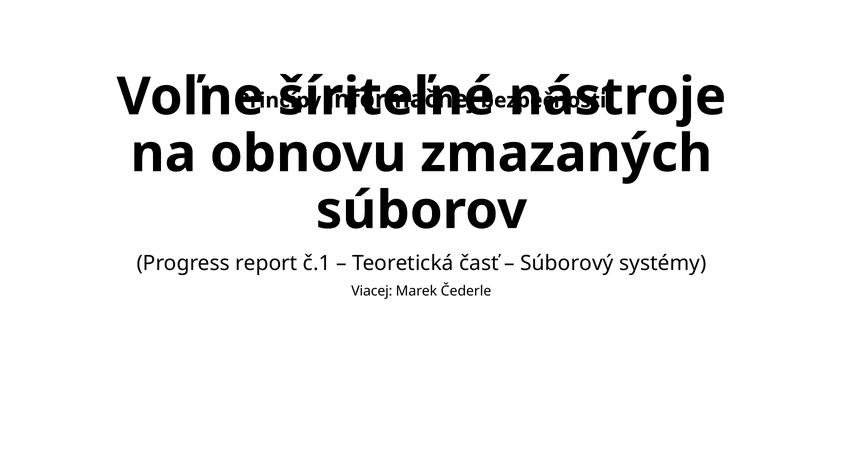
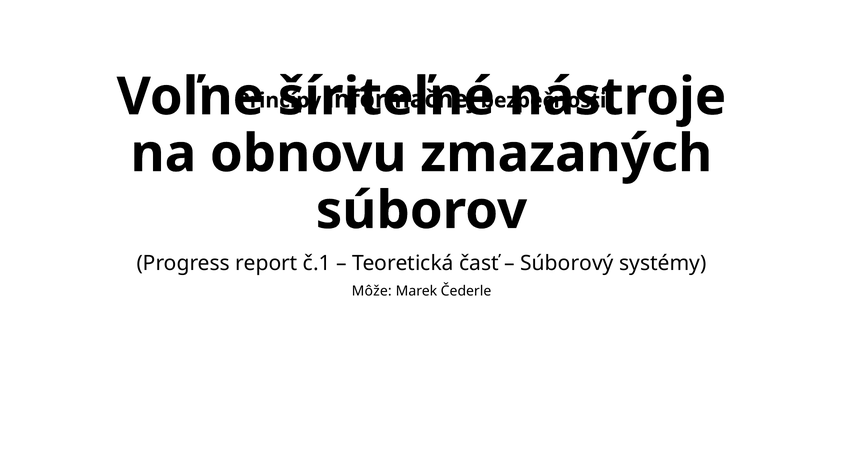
Viacej: Viacej -> Môže
